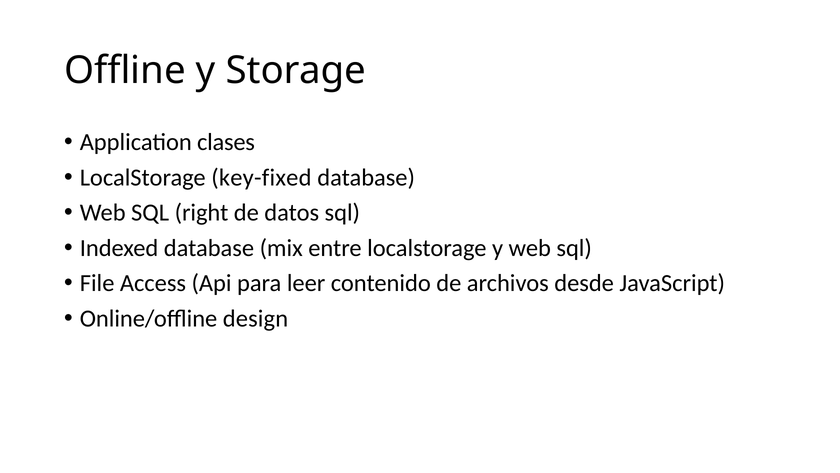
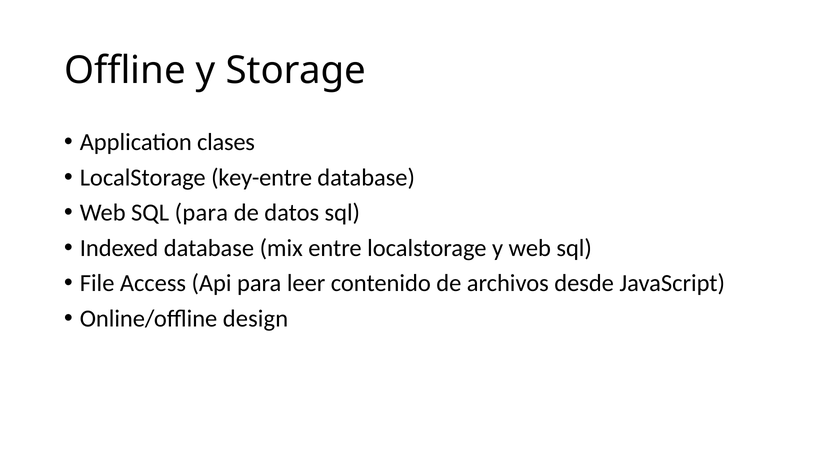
key-fixed: key-fixed -> key-entre
SQL right: right -> para
